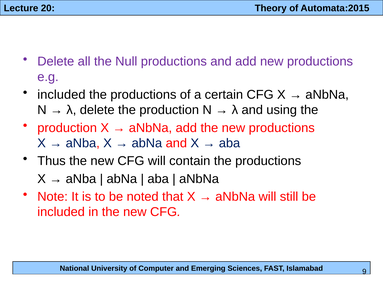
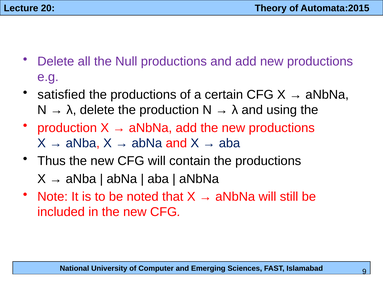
included at (61, 95): included -> satisfied
